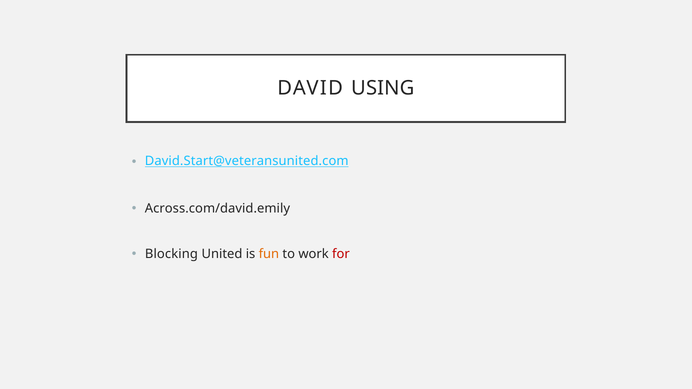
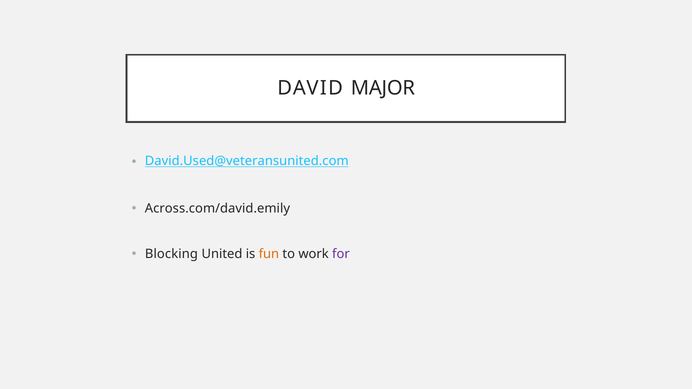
USING: USING -> MAJOR
David.Start@veteransunited.com: David.Start@veteransunited.com -> David.Used@veteransunited.com
for colour: red -> purple
